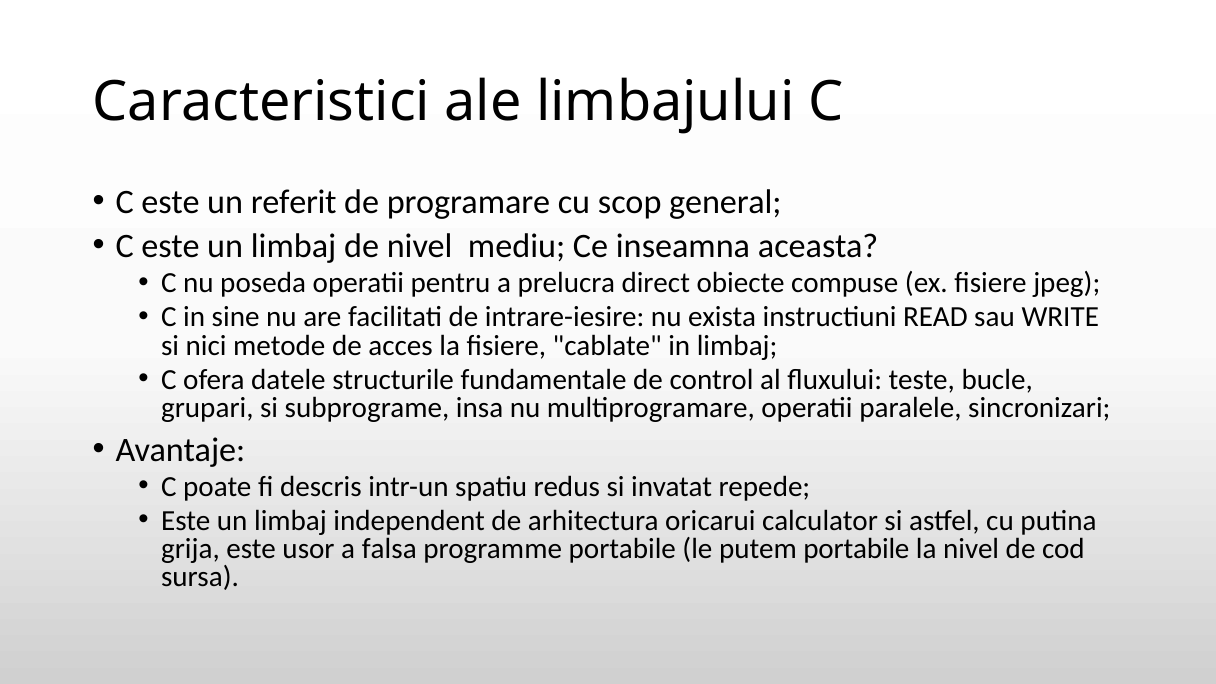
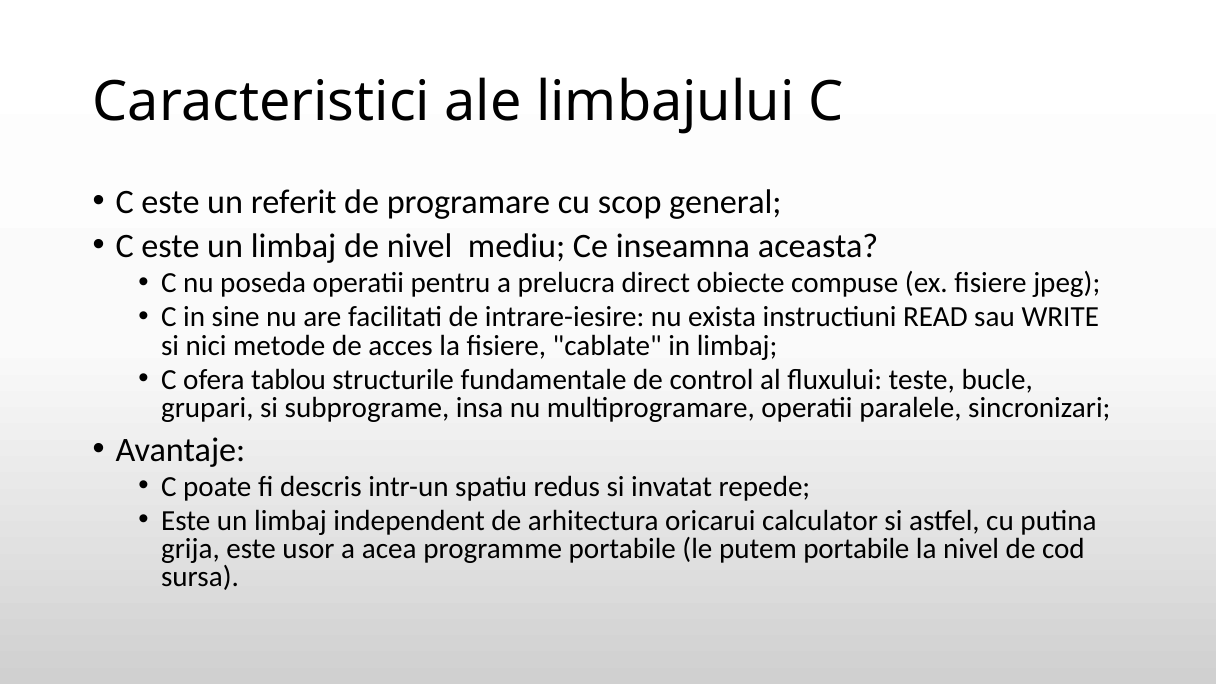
datele: datele -> tablou
falsa: falsa -> acea
